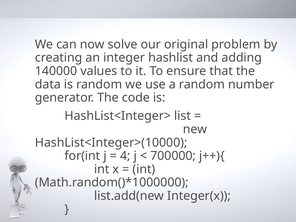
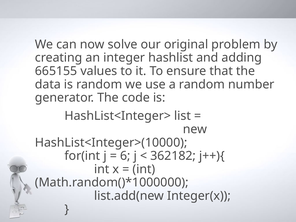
140000: 140000 -> 665155
4: 4 -> 6
700000: 700000 -> 362182
